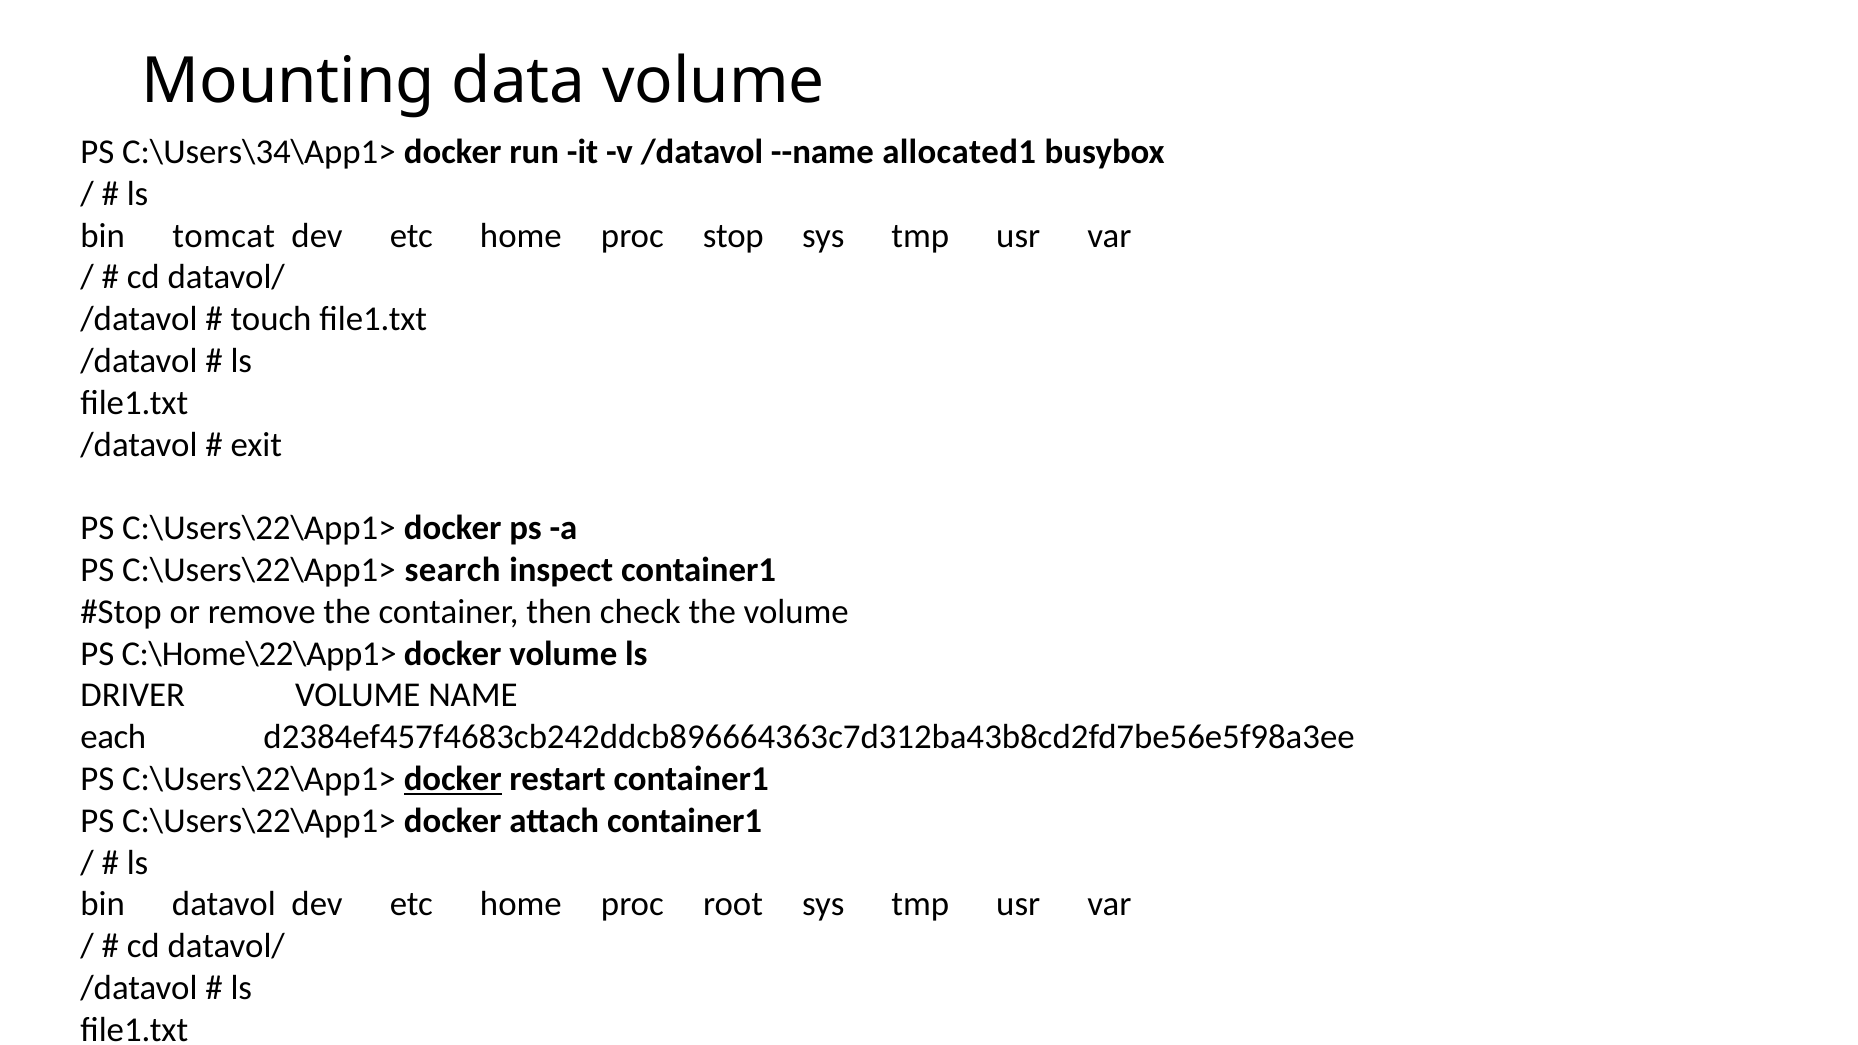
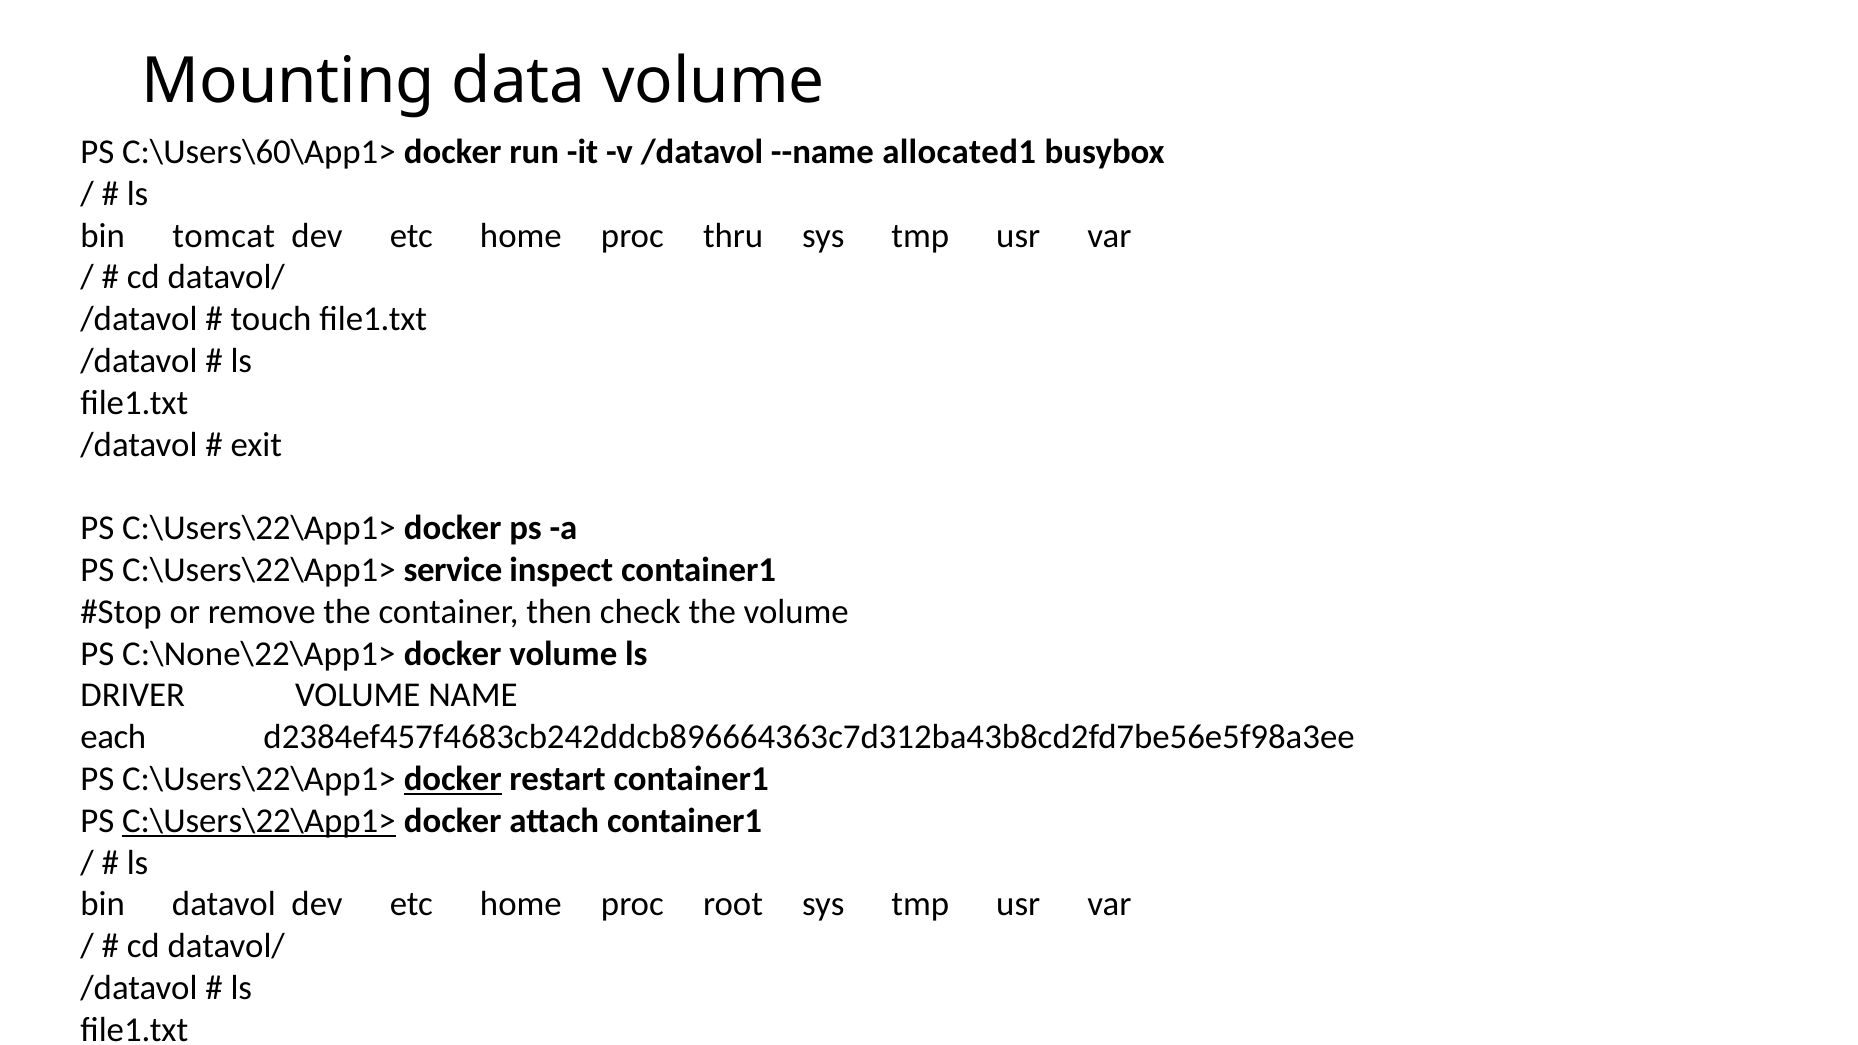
C:\Users\34\App1>: C:\Users\34\App1> -> C:\Users\60\App1>
stop: stop -> thru
search: search -> service
C:\Home\22\App1>: C:\Home\22\App1> -> C:\None\22\App1>
C:\Users\22\App1> at (259, 821) underline: none -> present
